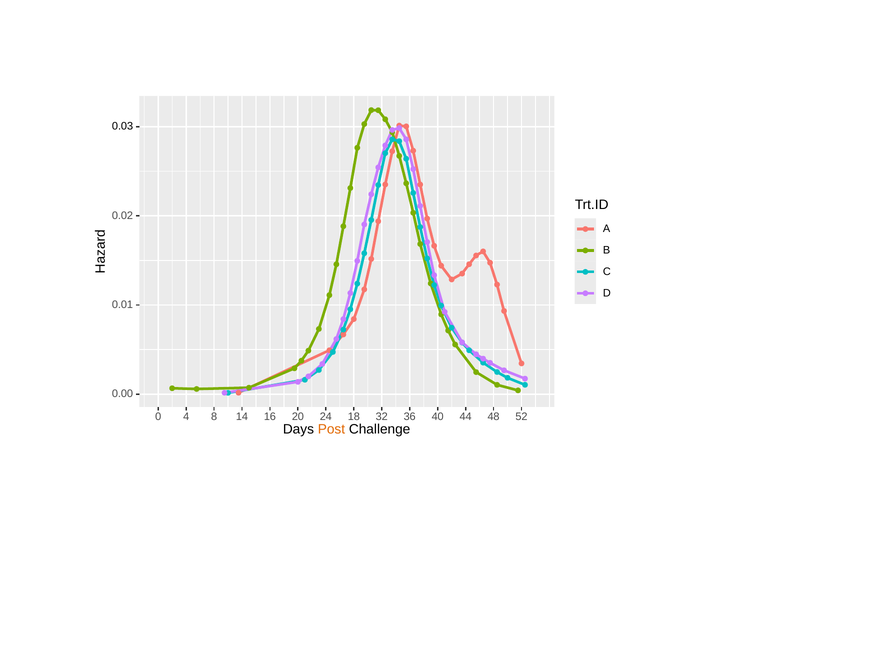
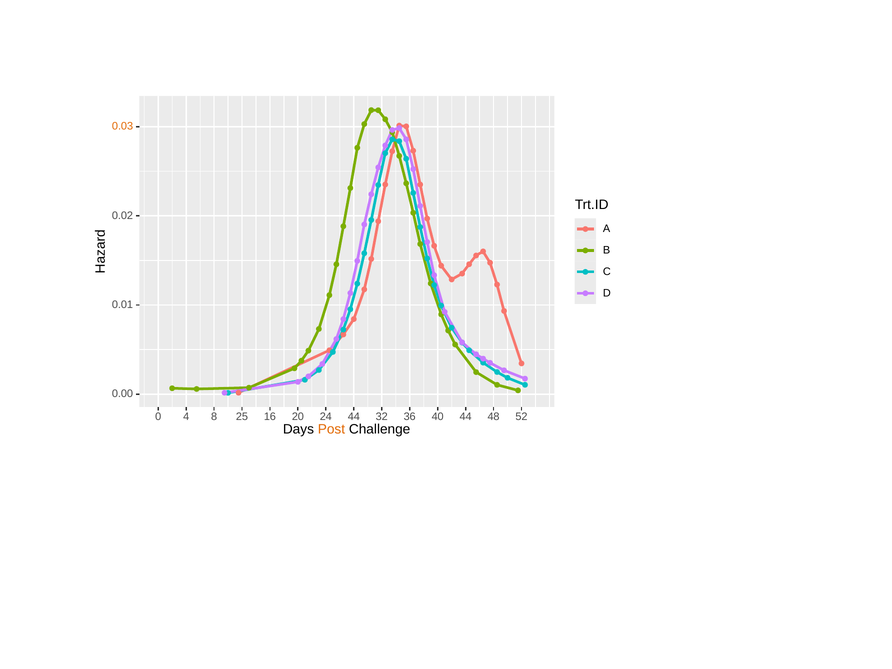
0.03 colour: black -> orange
14: 14 -> 25
24 18: 18 -> 44
